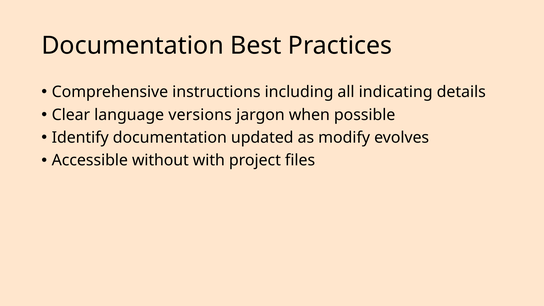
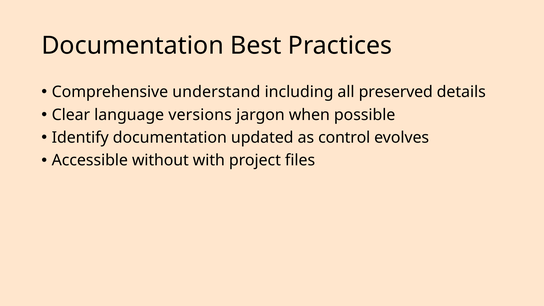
instructions: instructions -> understand
indicating: indicating -> preserved
modify: modify -> control
